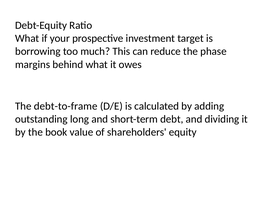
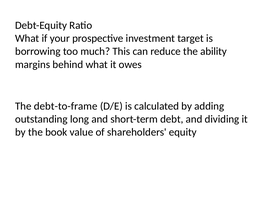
phase: phase -> ability
